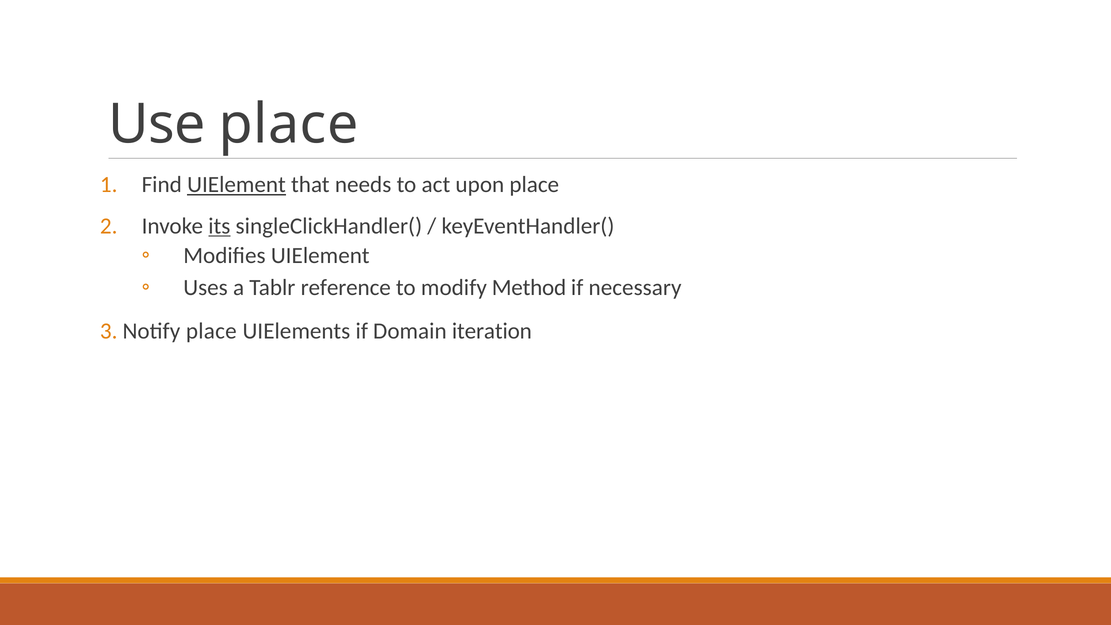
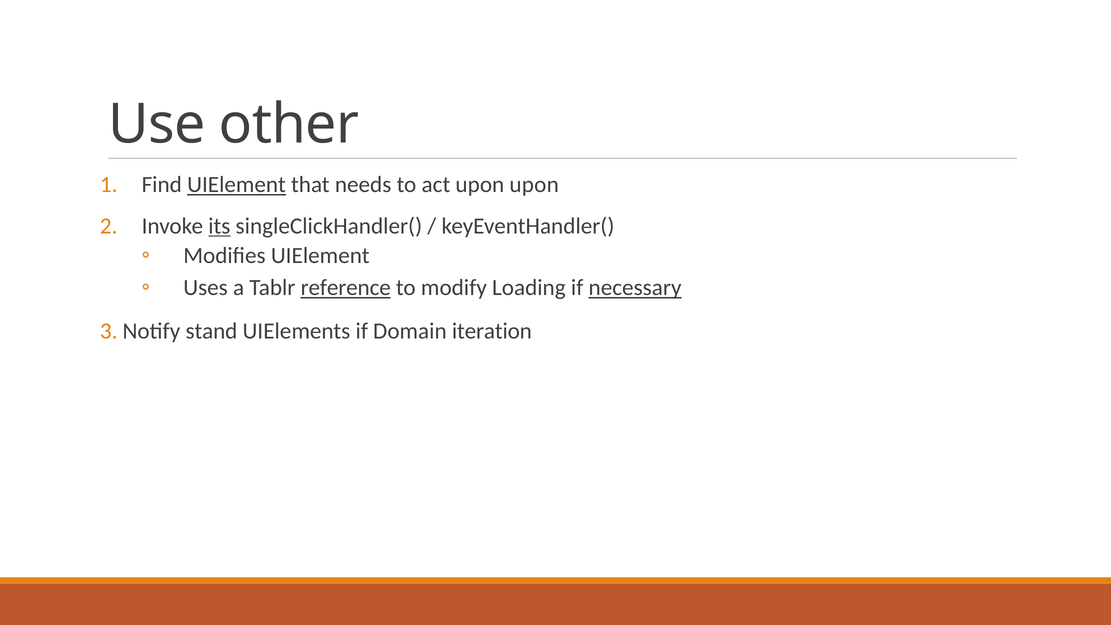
Use place: place -> other
upon place: place -> upon
reference underline: none -> present
Method: Method -> Loading
necessary underline: none -> present
Notify place: place -> stand
